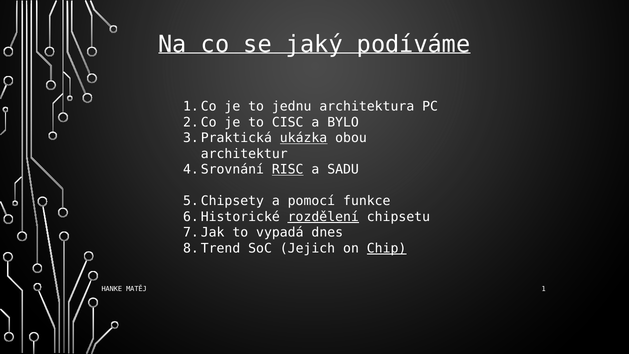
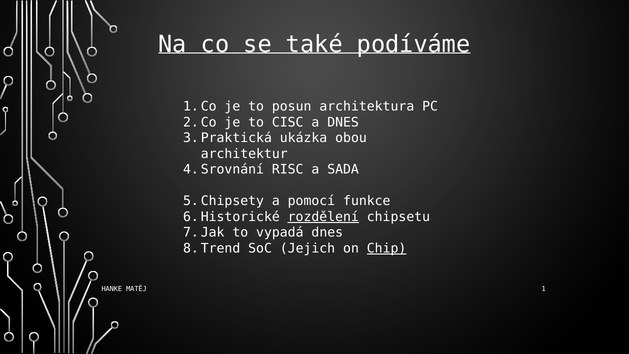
jaký: jaký -> také
jednu: jednu -> posun
a BYLO: BYLO -> DNES
ukázka underline: present -> none
RISC underline: present -> none
SADU: SADU -> SADA
